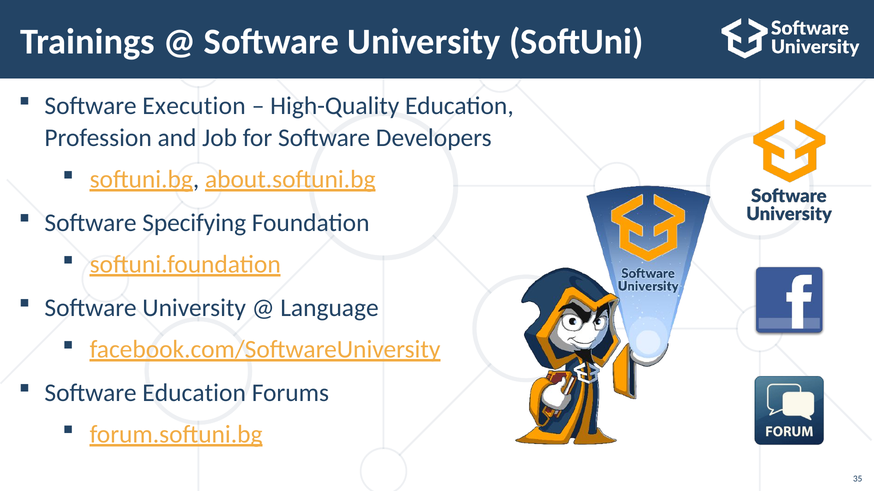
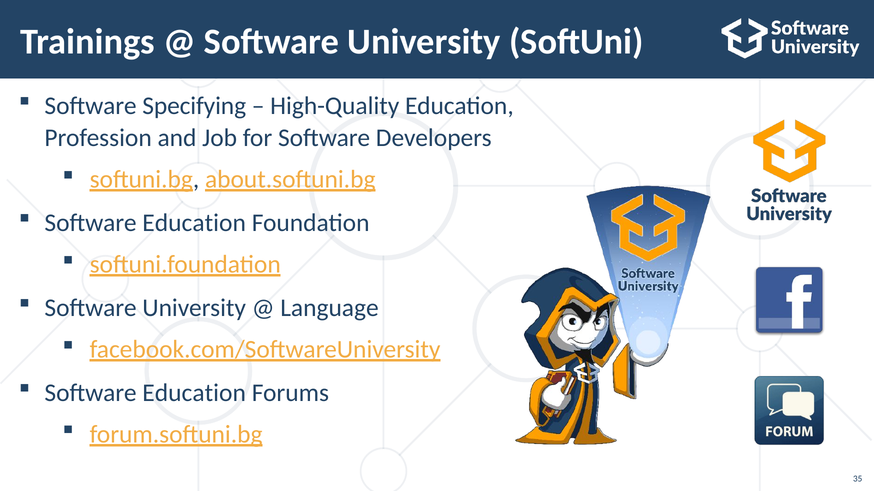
Execution: Execution -> Specifying
Specifying at (194, 223): Specifying -> Education
